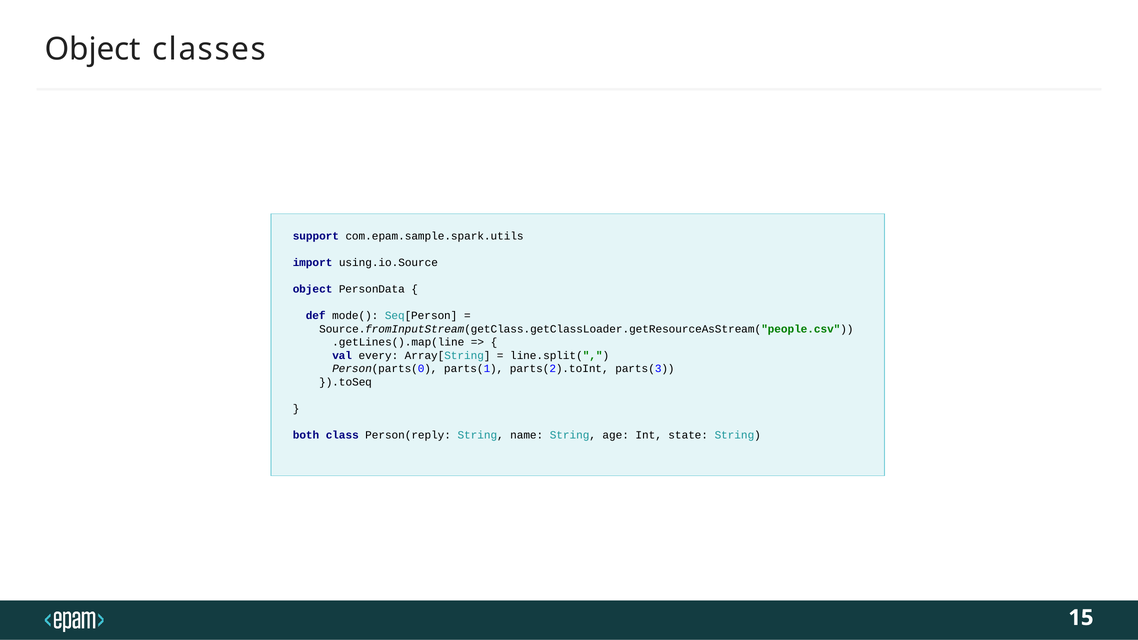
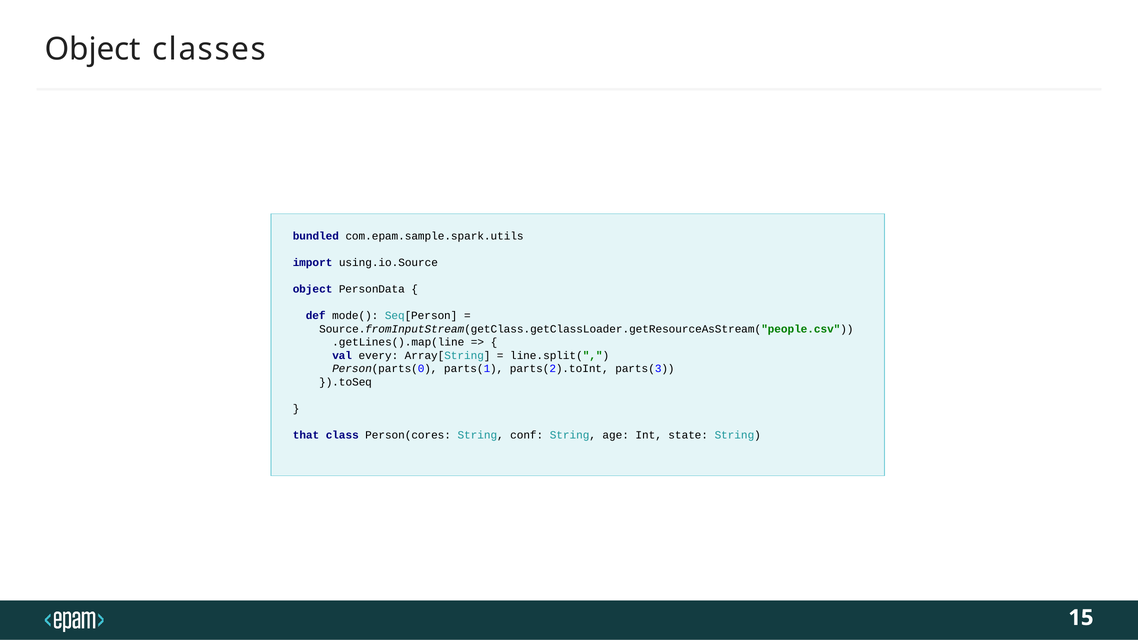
support: support -> bundled
both: both -> that
Person(reply: Person(reply -> Person(cores
name: name -> conf
